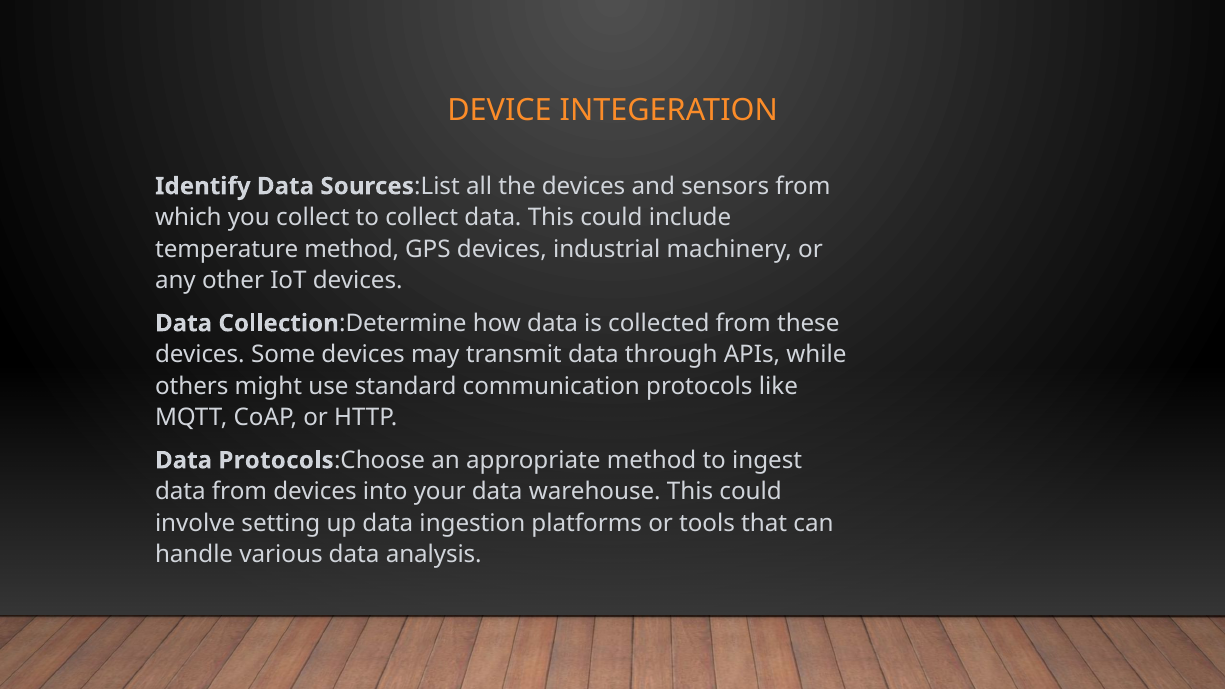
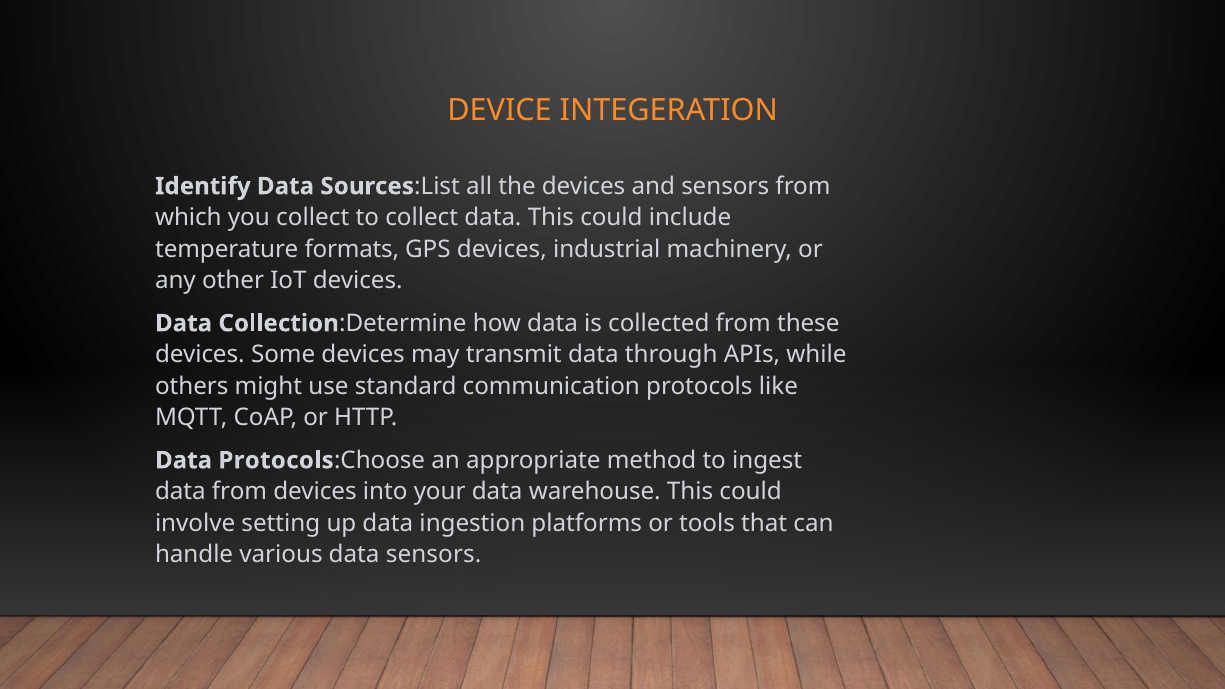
temperature method: method -> formats
data analysis: analysis -> sensors
